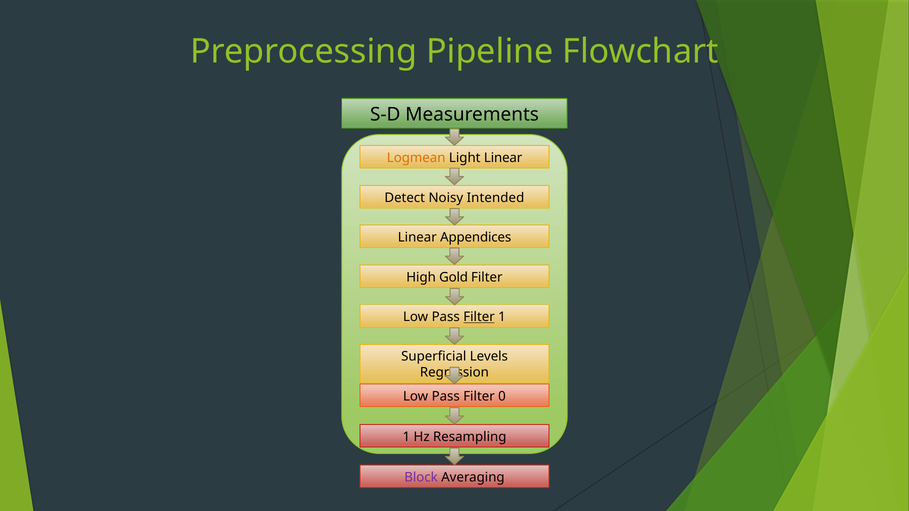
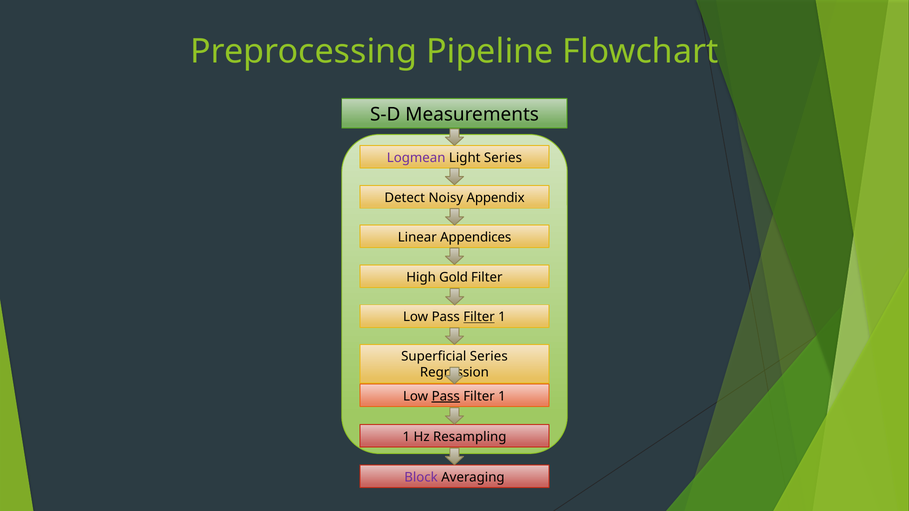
Logmean colour: orange -> purple
Light Linear: Linear -> Series
Intended: Intended -> Appendix
Superficial Levels: Levels -> Series
Pass at (446, 397) underline: none -> present
0 at (502, 397): 0 -> 1
